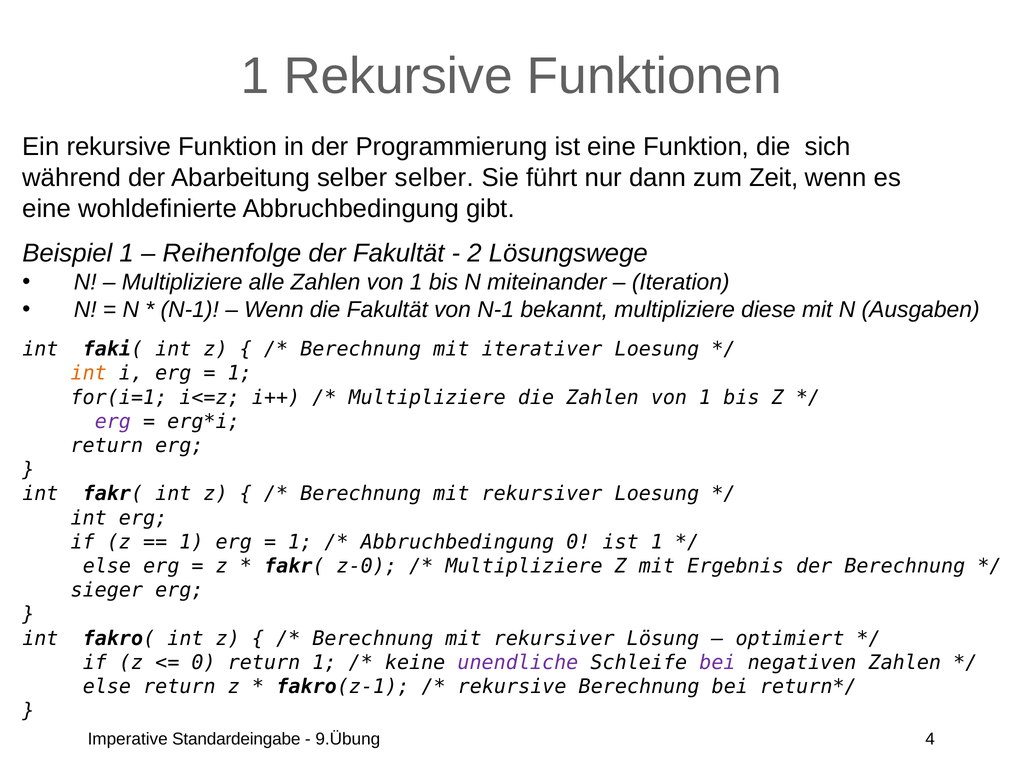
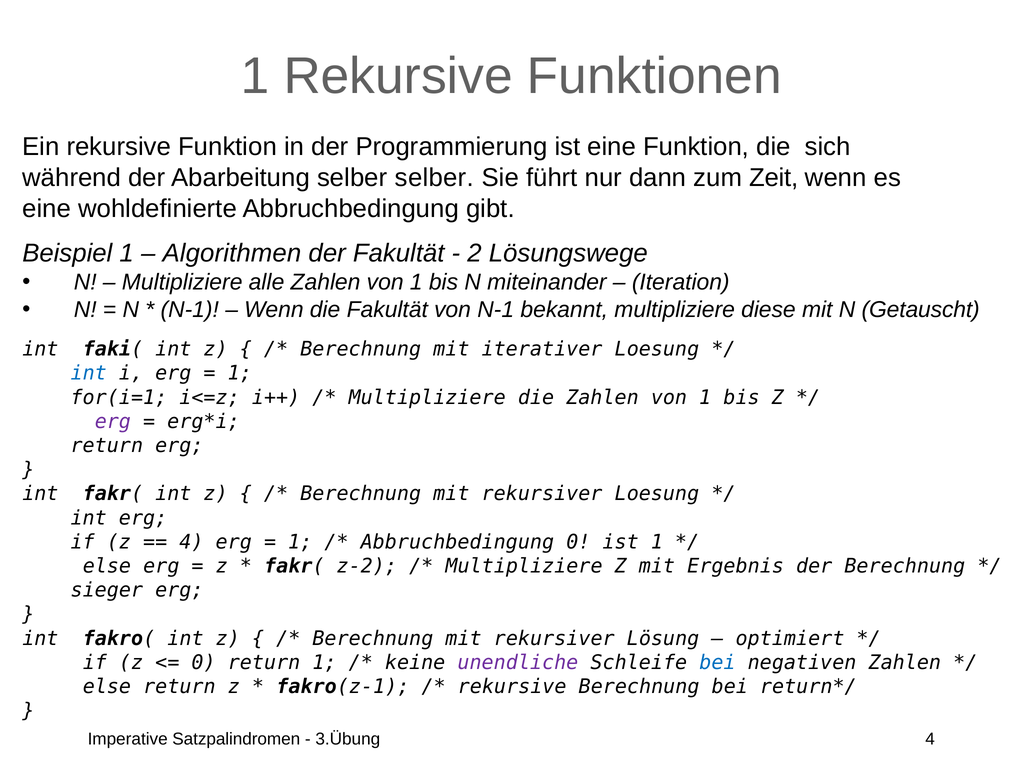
Reihenfolge: Reihenfolge -> Algorithmen
Ausgaben: Ausgaben -> Getauscht
int at (89, 373) colour: orange -> blue
1 at (191, 541): 1 -> 4
z-0: z-0 -> z-2
bei at (717, 662) colour: purple -> blue
Standardeingabe: Standardeingabe -> Satzpalindromen
9.Übung: 9.Übung -> 3.Übung
